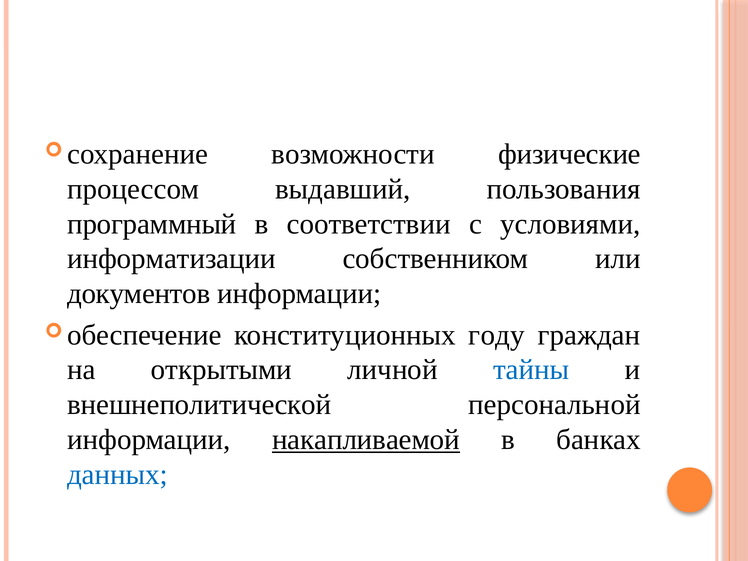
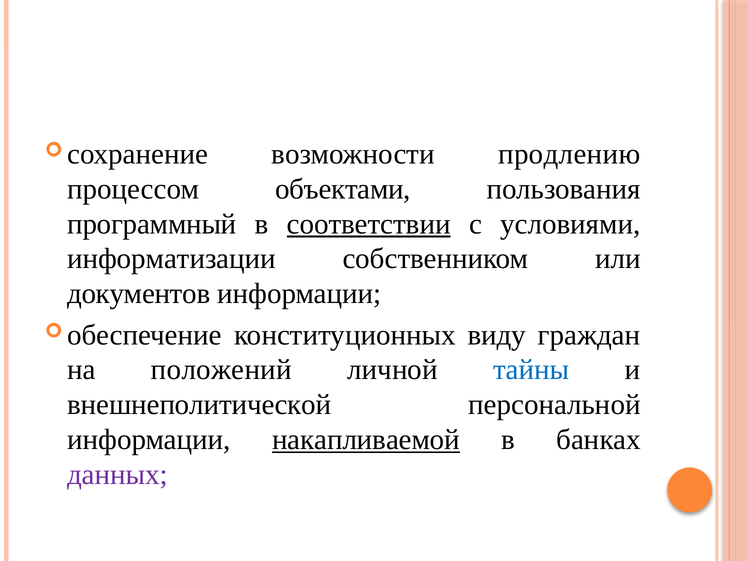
физические: физические -> продлению
выдавший: выдавший -> объектами
соответствии underline: none -> present
году: году -> виду
открытыми: открытыми -> положений
данных colour: blue -> purple
